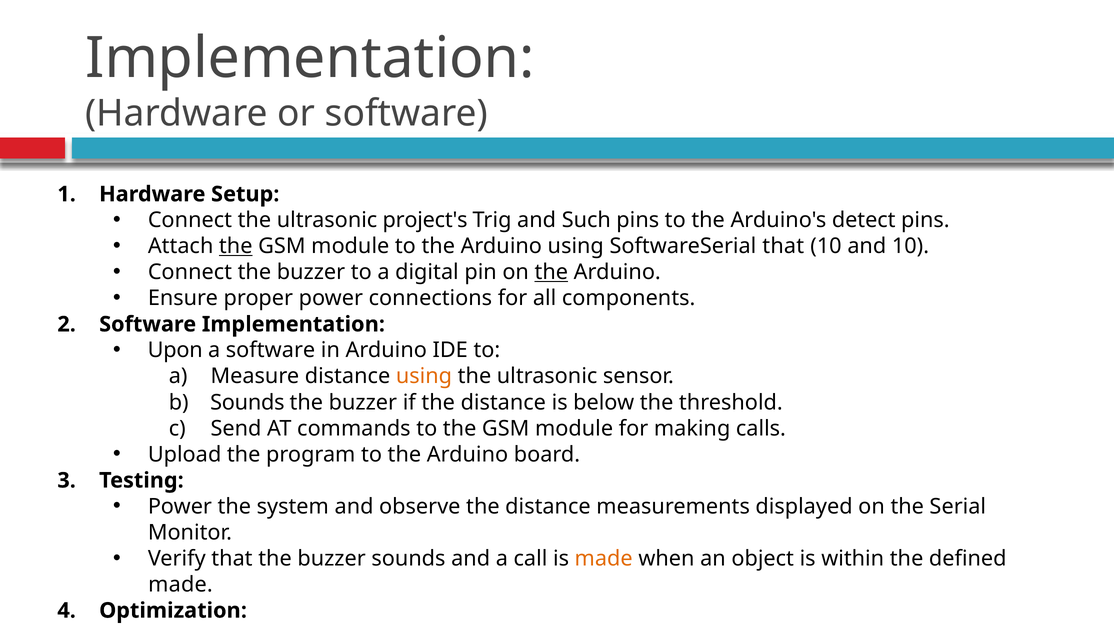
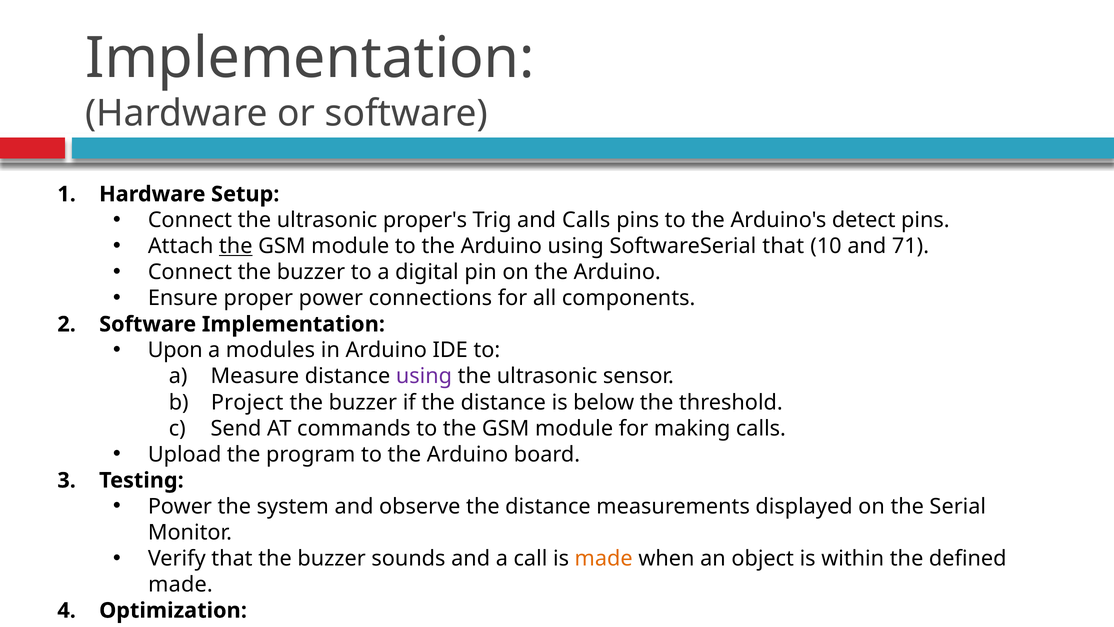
project's: project's -> proper's
and Such: Such -> Calls
and 10: 10 -> 71
the at (551, 272) underline: present -> none
a software: software -> modules
using at (424, 376) colour: orange -> purple
Sounds at (247, 402): Sounds -> Project
